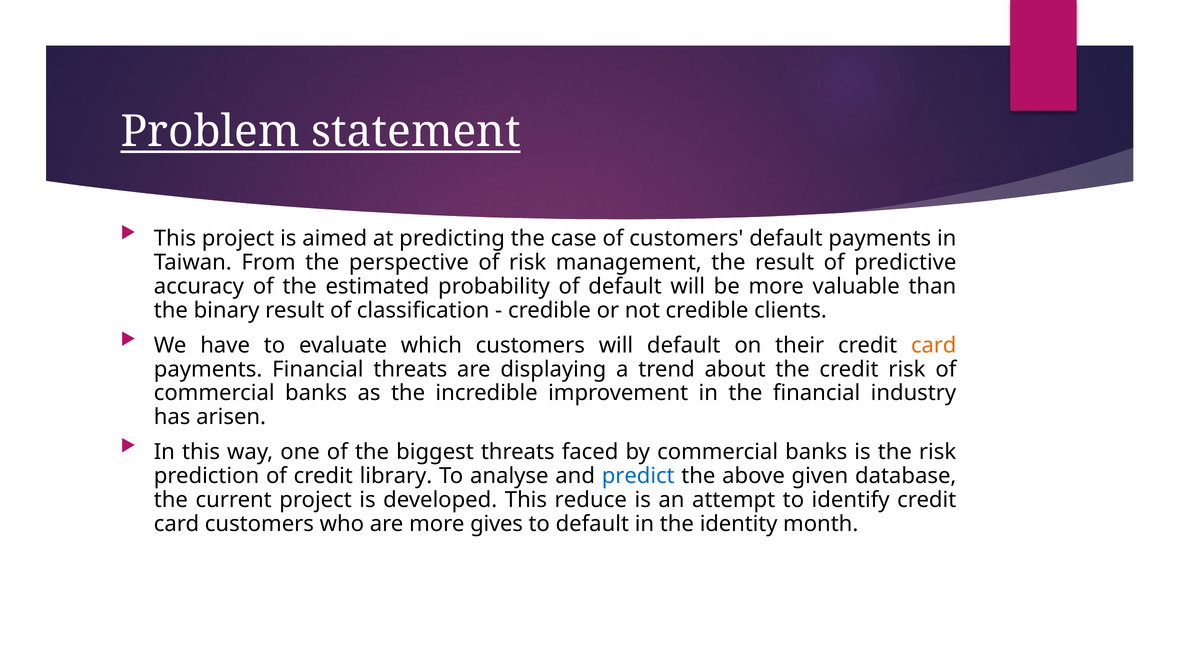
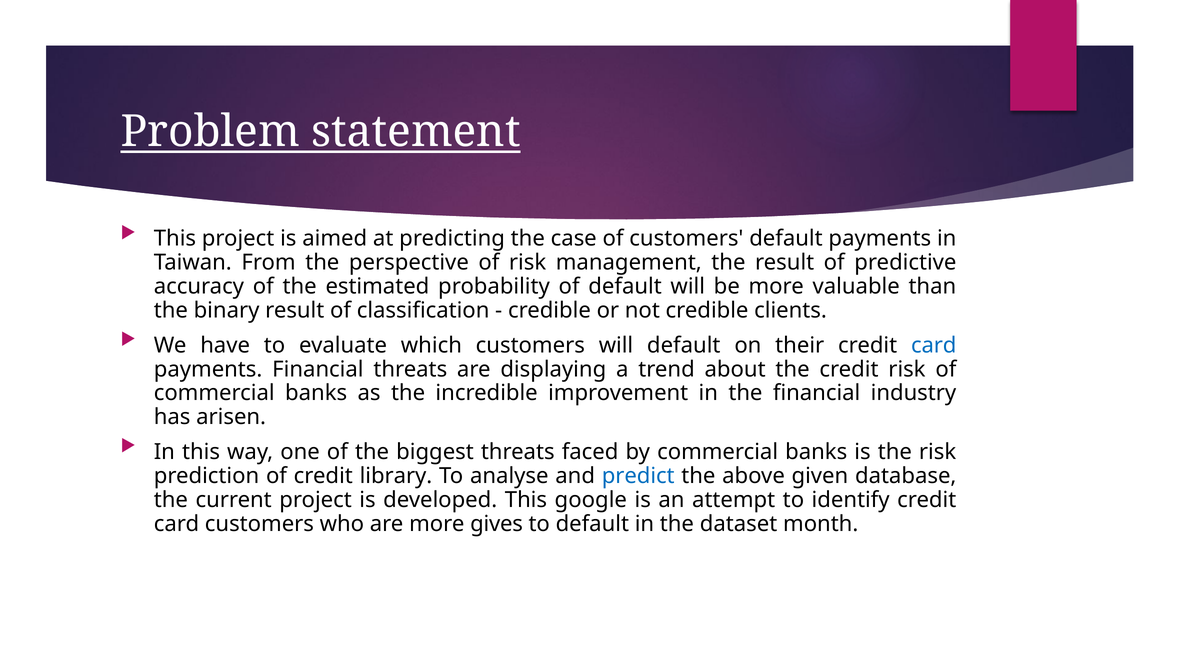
card at (934, 345) colour: orange -> blue
reduce: reduce -> google
identity: identity -> dataset
